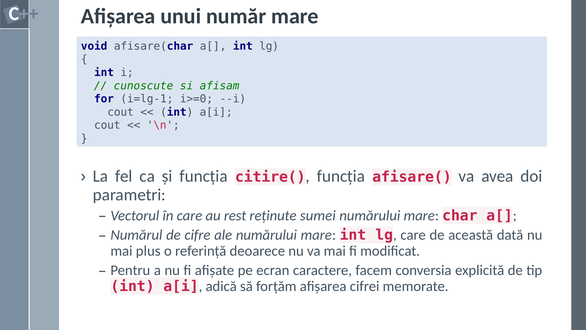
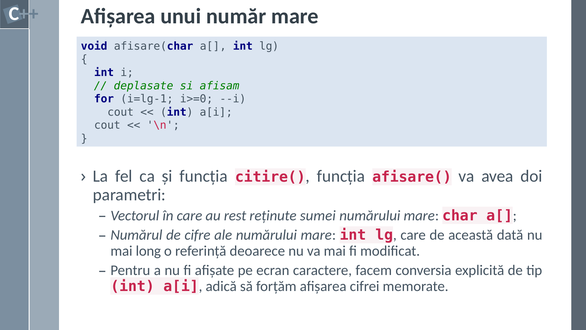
cunoscute: cunoscute -> deplasate
plus: plus -> long
